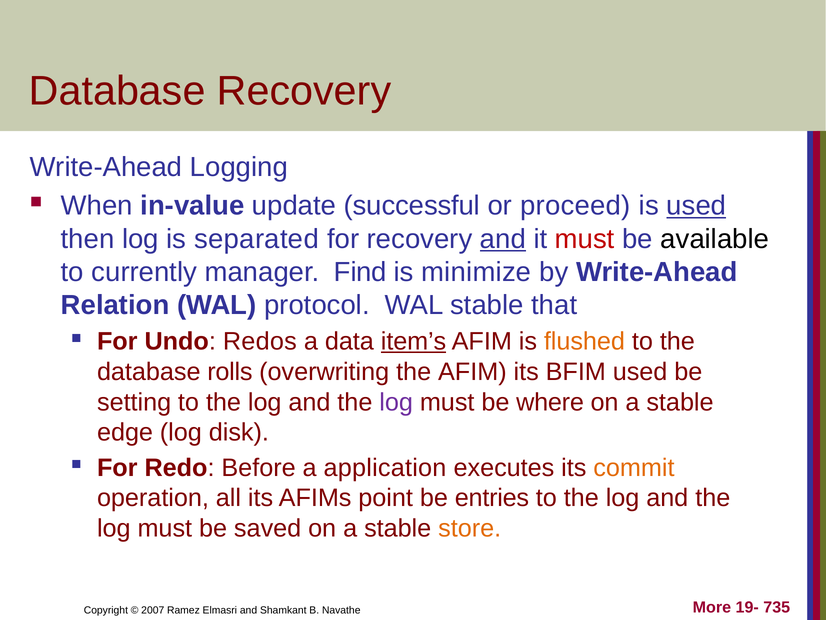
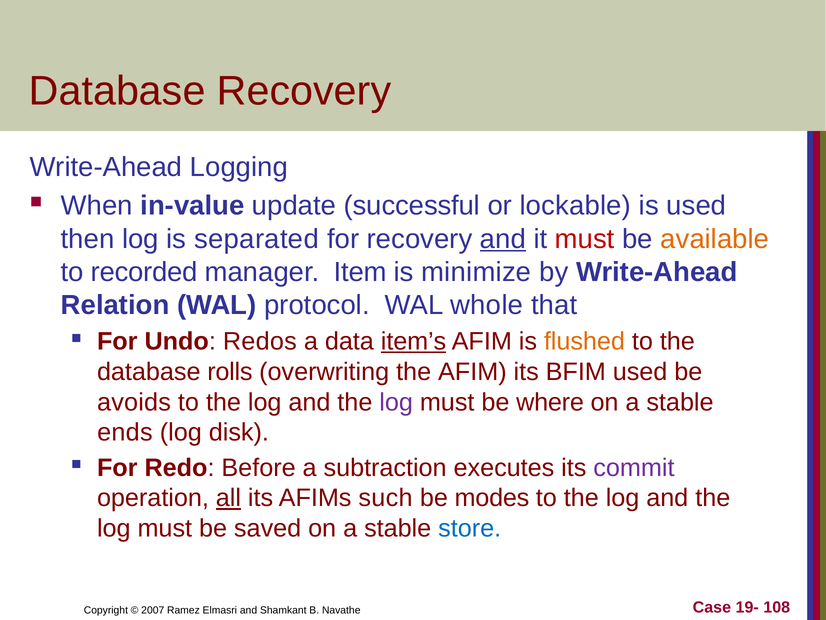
proceed: proceed -> lockable
used at (696, 206) underline: present -> none
available colour: black -> orange
currently: currently -> recorded
Find: Find -> Item
WAL stable: stable -> whole
setting: setting -> avoids
edge: edge -> ends
application: application -> subtraction
commit colour: orange -> purple
all underline: none -> present
point: point -> such
entries: entries -> modes
store colour: orange -> blue
More: More -> Case
735: 735 -> 108
